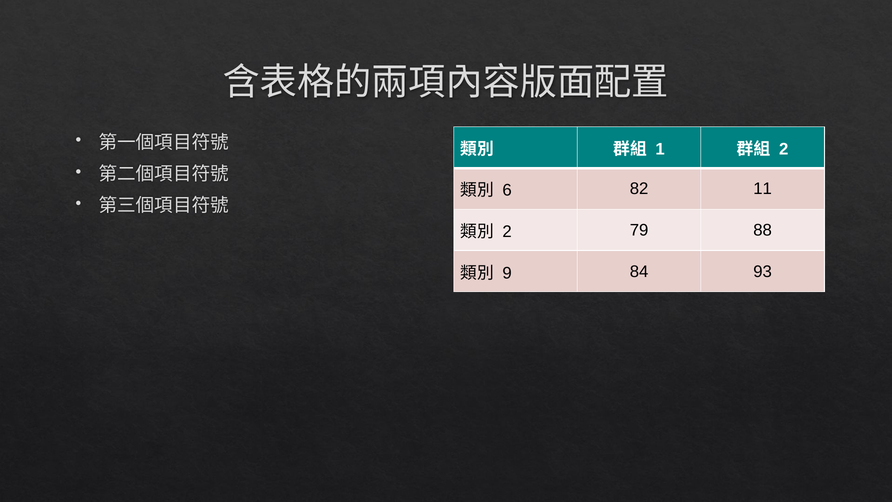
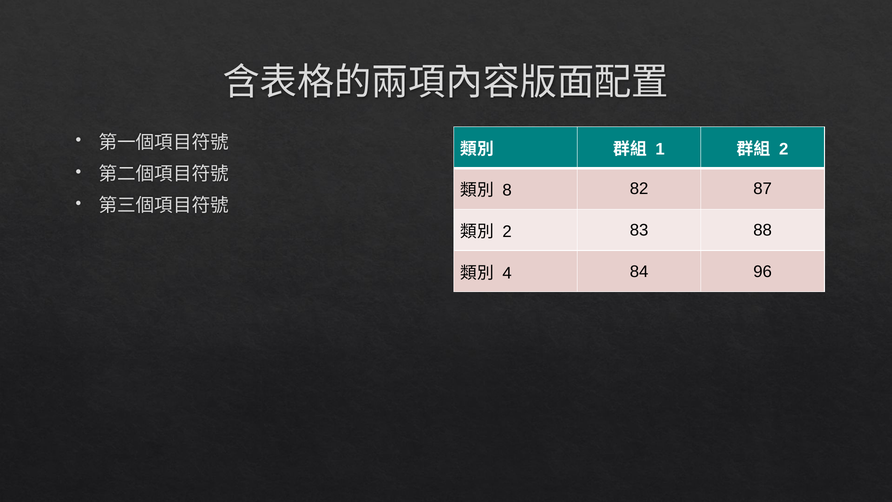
6: 6 -> 8
11: 11 -> 87
79: 79 -> 83
9: 9 -> 4
93: 93 -> 96
